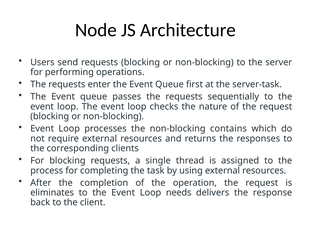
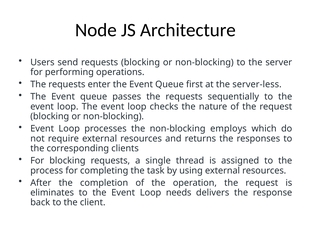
server-task: server-task -> server-less
contains: contains -> employs
